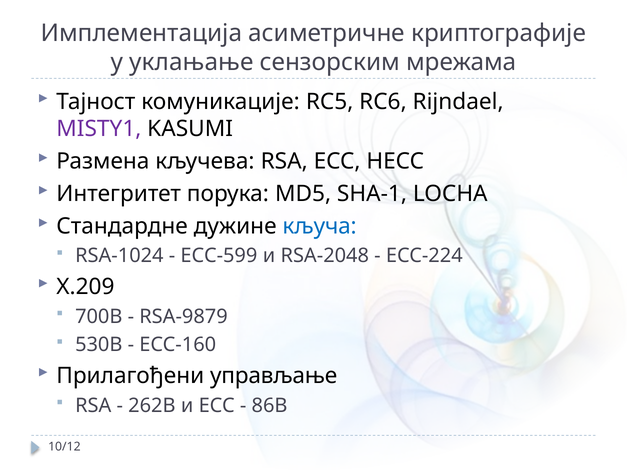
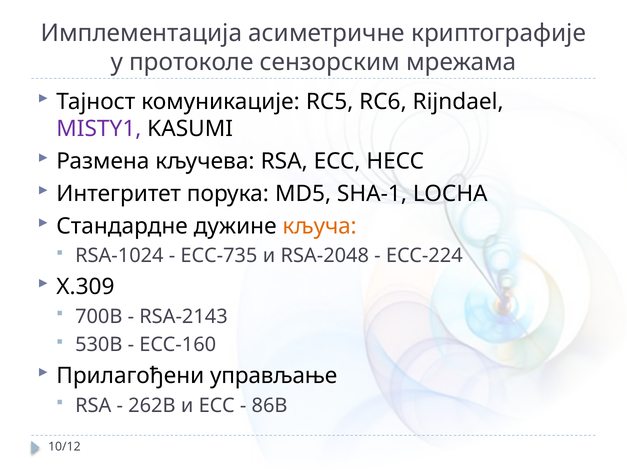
уклањање: уклањање -> протоколе
кључа colour: blue -> orange
ECC-599: ECC-599 -> ECC-735
X.209: X.209 -> X.309
RSA-9879: RSA-9879 -> RSA-2143
